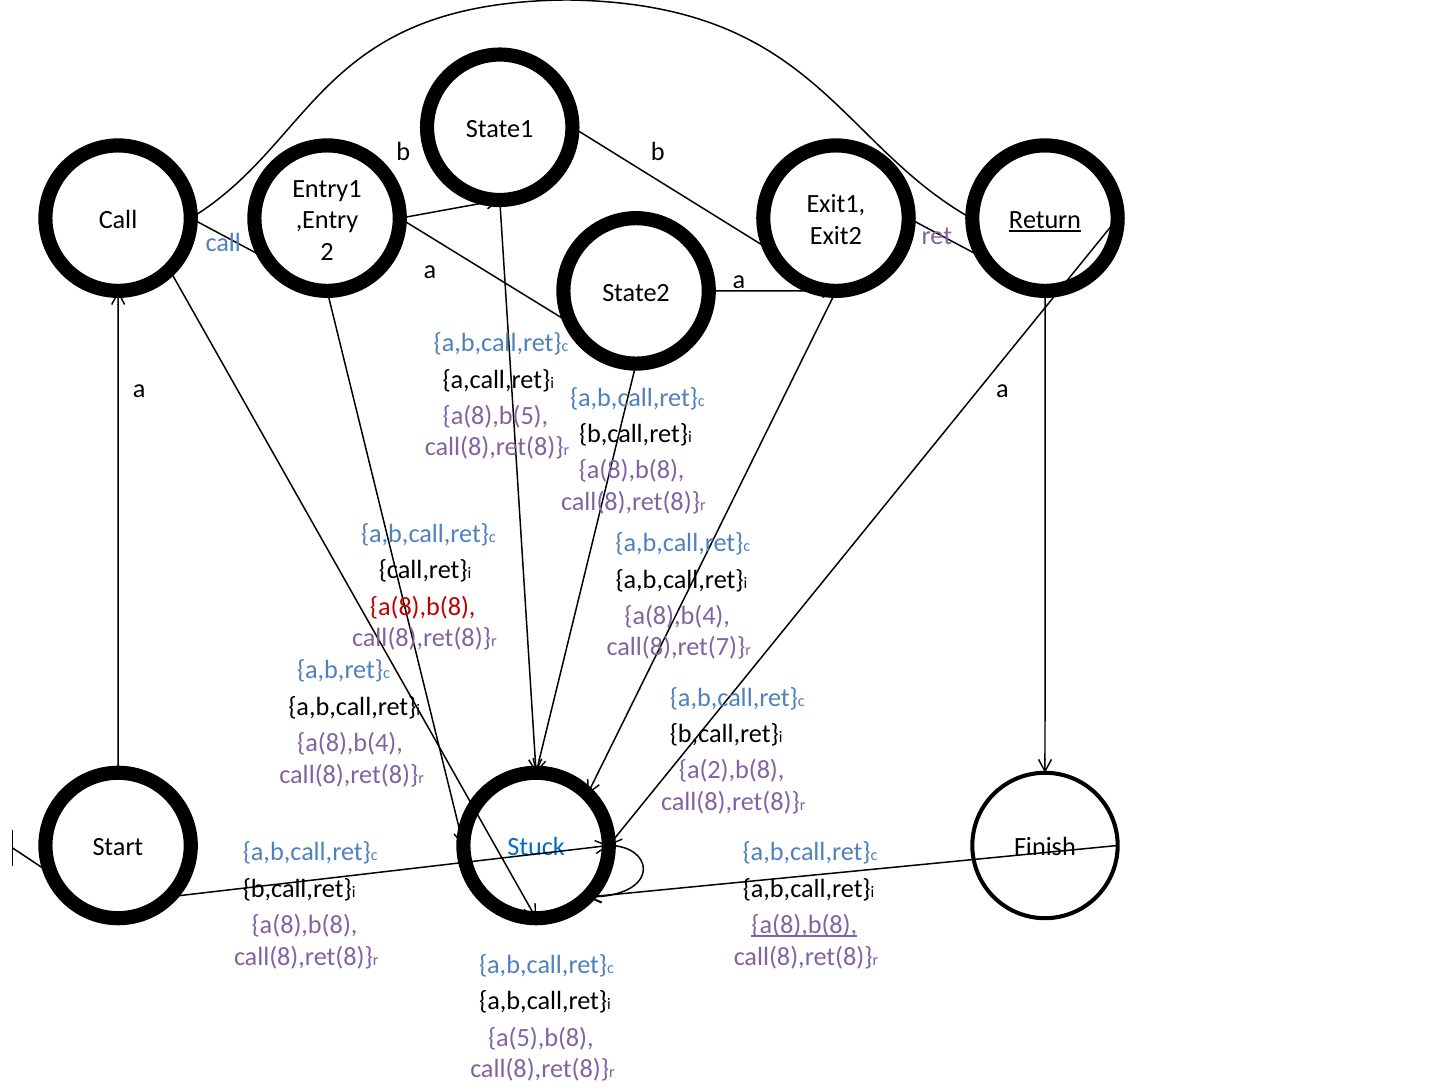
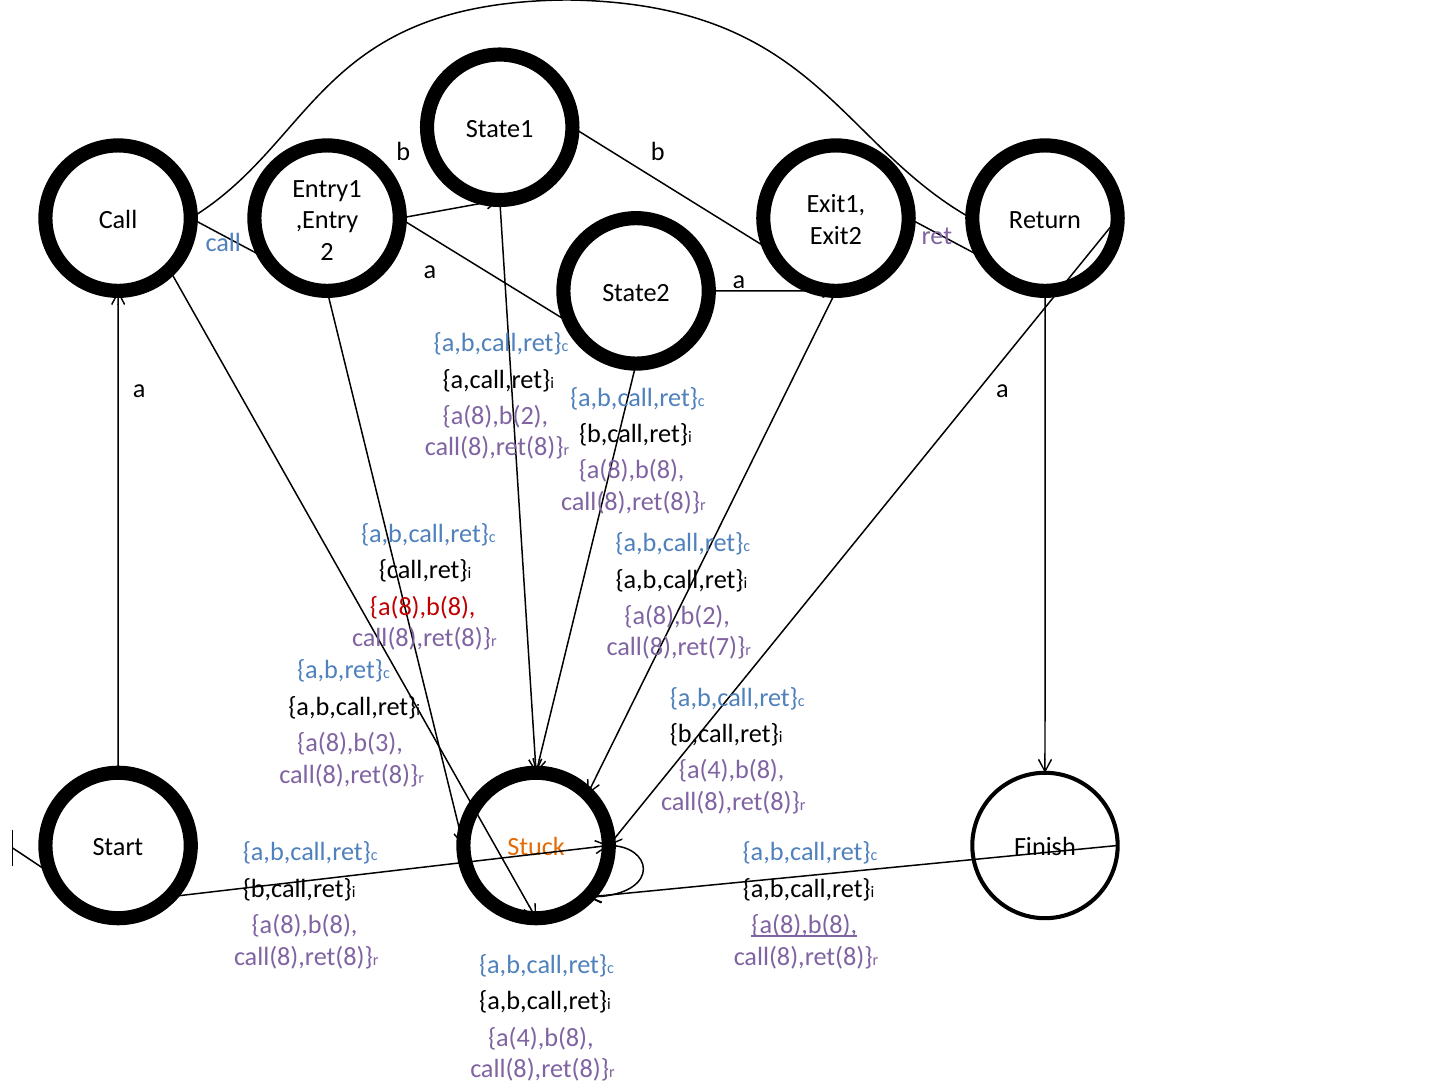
Return underline: present -> none
a(8),b(5 at (495, 415): a(8),b(5 -> a(8),b(2
a(8),b(4 at (677, 615): a(8),b(4 -> a(8),b(2
a(8),b(4 at (350, 743): a(8),b(4 -> a(8),b(3
a(2),b(8 at (732, 770): a(2),b(8 -> a(4),b(8
Stuck colour: blue -> orange
a(5),b(8 at (541, 1037): a(5),b(8 -> a(4),b(8
